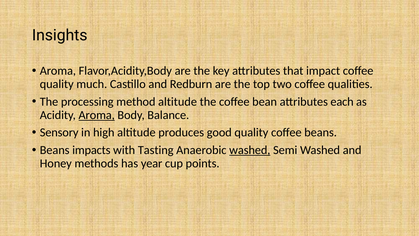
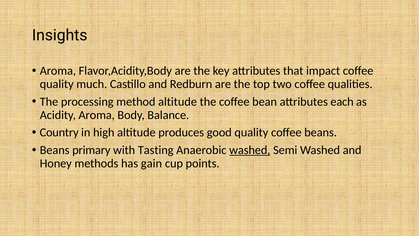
Aroma at (97, 115) underline: present -> none
Sensory: Sensory -> Country
impacts: impacts -> primary
year: year -> gain
